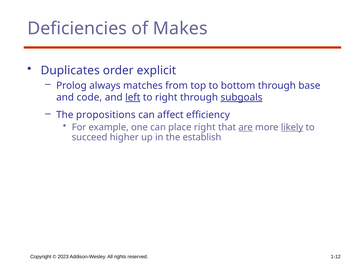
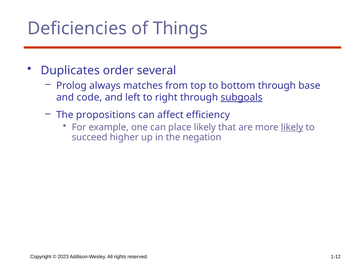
Makes: Makes -> Things
explicit: explicit -> several
left underline: present -> none
place right: right -> likely
are underline: present -> none
establish: establish -> negation
